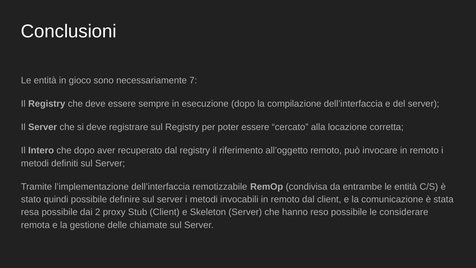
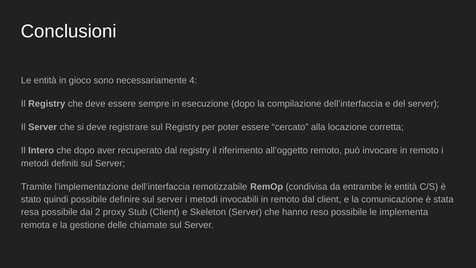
7: 7 -> 4
considerare: considerare -> implementa
